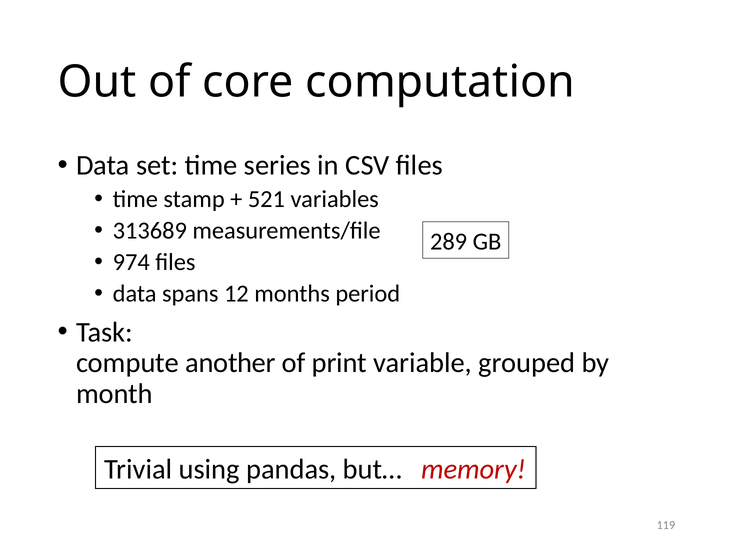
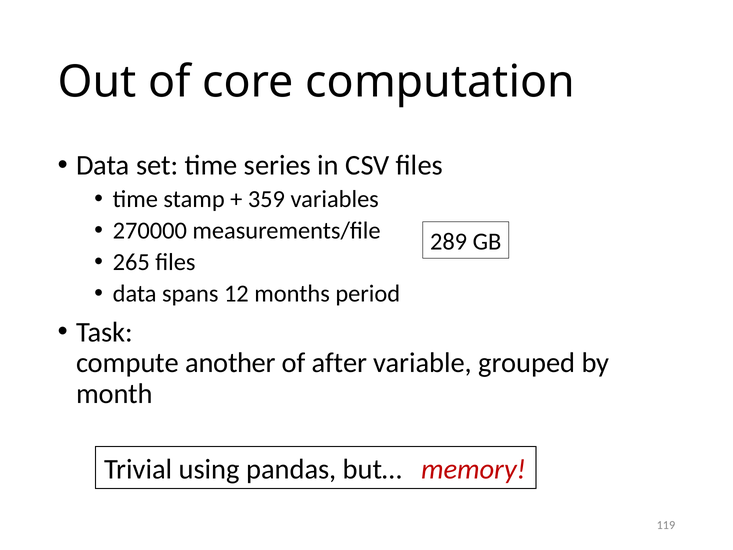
521: 521 -> 359
313689: 313689 -> 270000
974: 974 -> 265
print: print -> after
